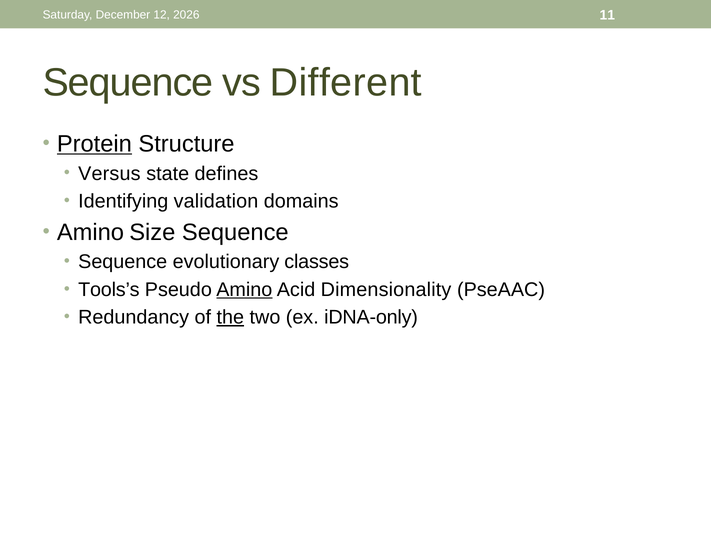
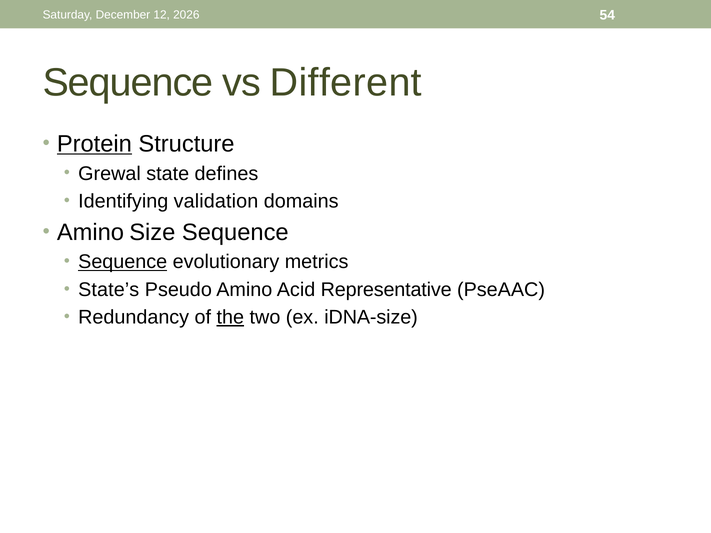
11: 11 -> 54
Versus: Versus -> Grewal
Sequence at (123, 262) underline: none -> present
classes: classes -> metrics
Tools’s: Tools’s -> State’s
Amino at (244, 290) underline: present -> none
Dimensionality: Dimensionality -> Representative
iDNA-only: iDNA-only -> iDNA-size
